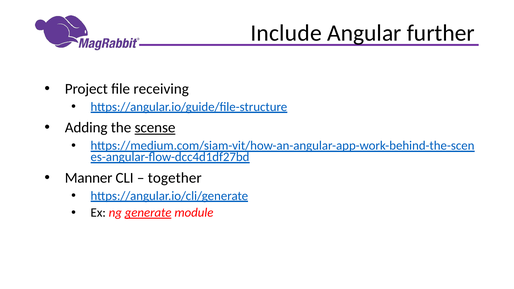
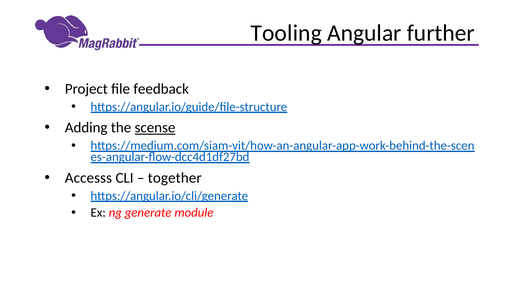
Include: Include -> Tooling
receiving: receiving -> feedback
Manner: Manner -> Accesss
generate underline: present -> none
